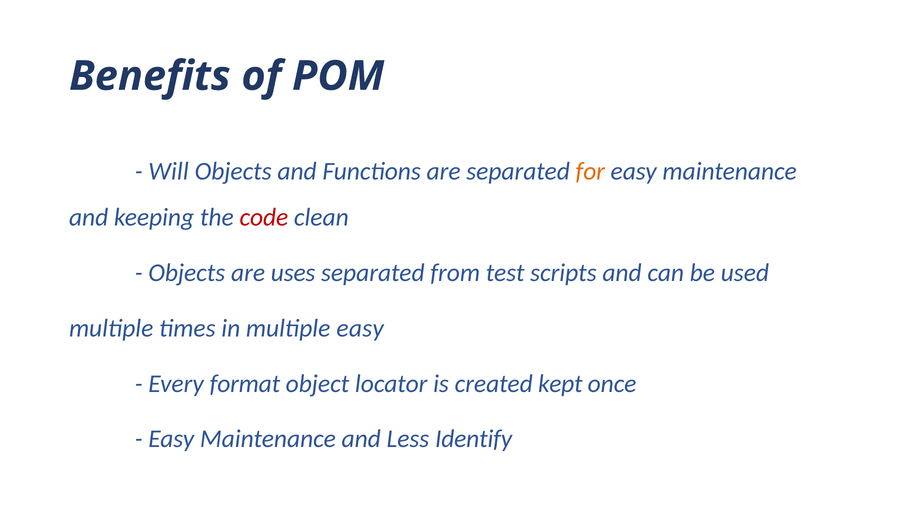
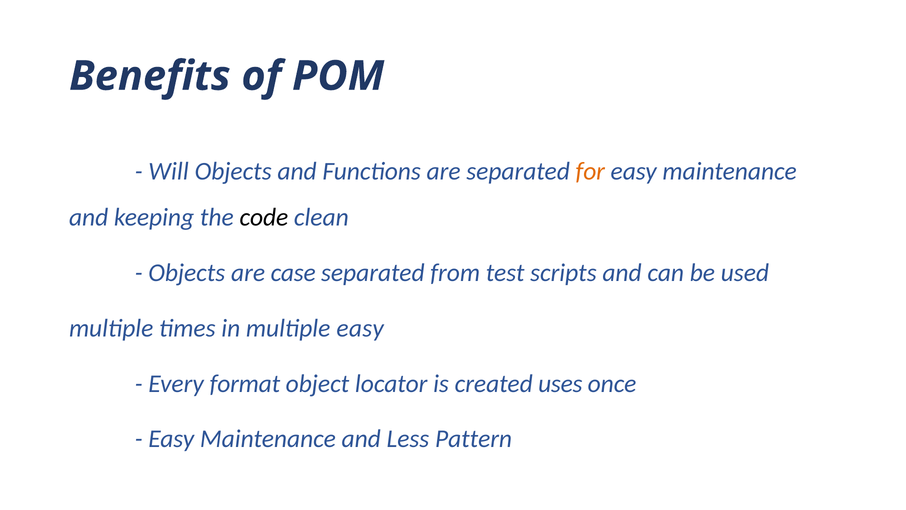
code colour: red -> black
uses: uses -> case
kept: kept -> uses
Identify: Identify -> Pattern
